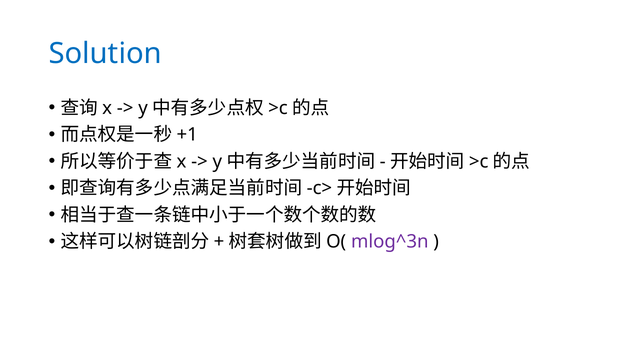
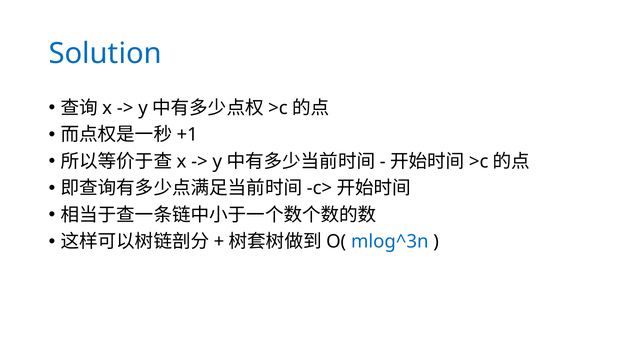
mlog^3n colour: purple -> blue
